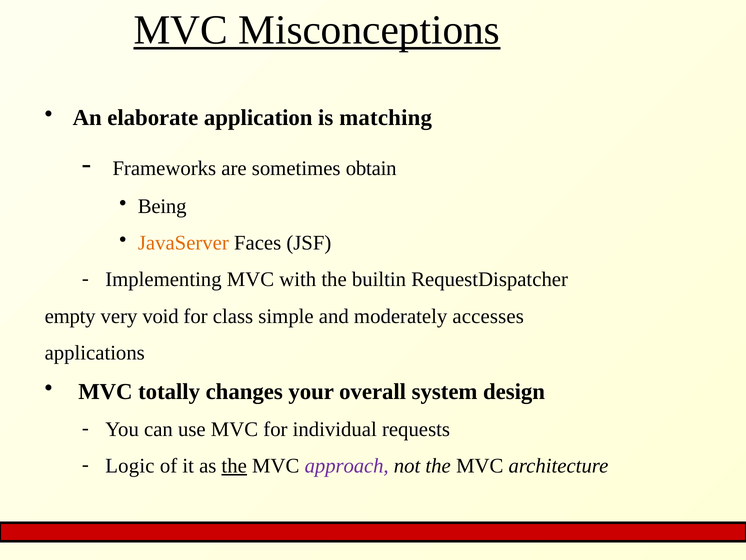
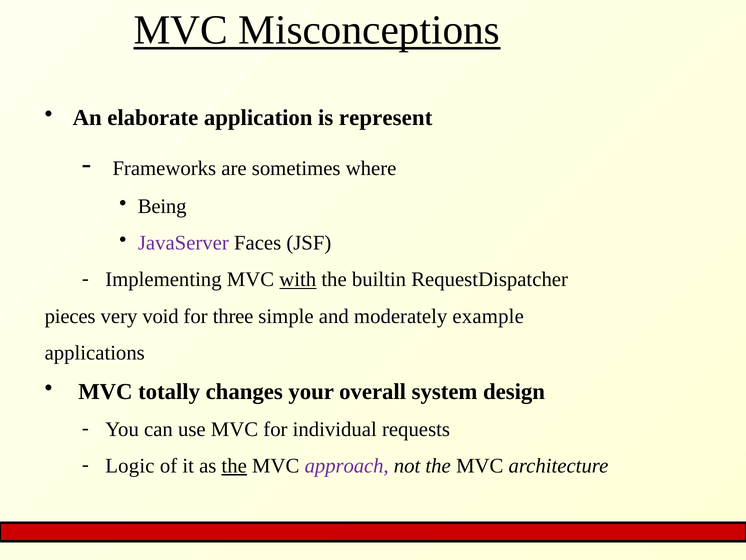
matching: matching -> represent
obtain: obtain -> where
JavaServer colour: orange -> purple
with underline: none -> present
empty: empty -> pieces
class: class -> three
accesses: accesses -> example
